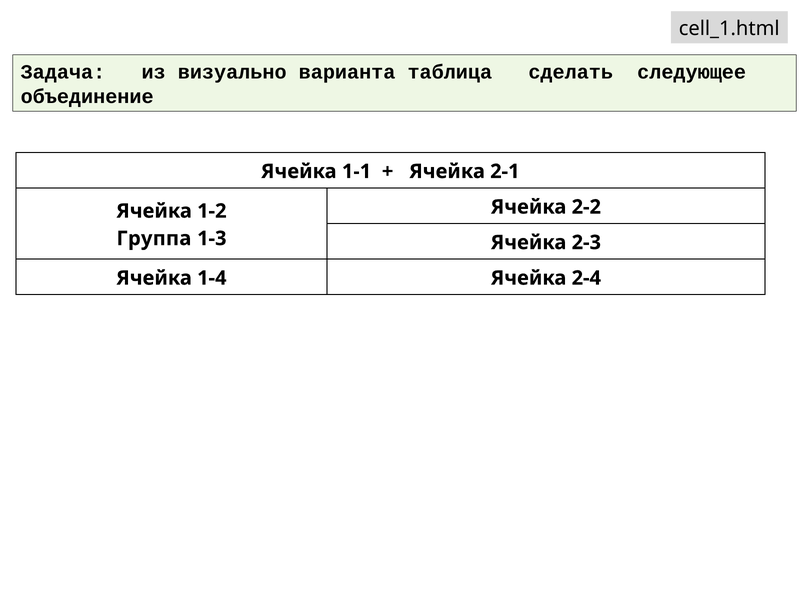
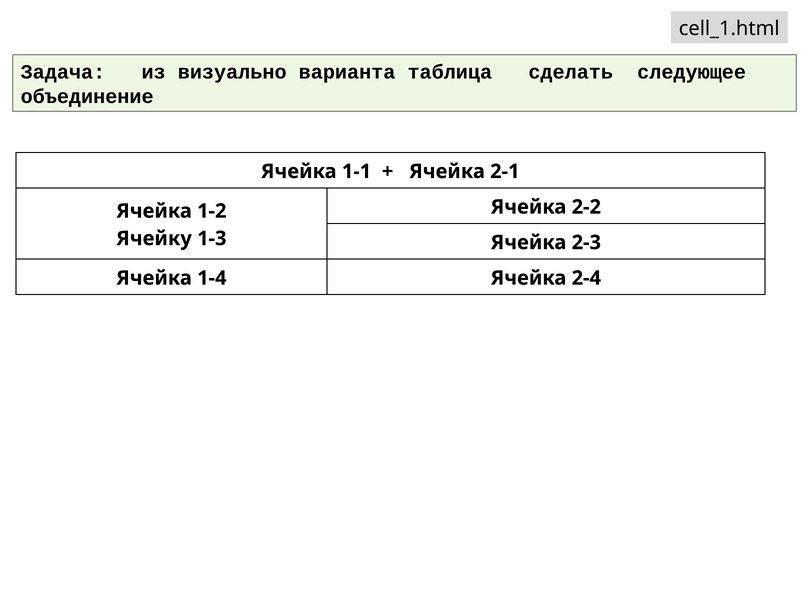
Группа: Группа -> Ячейку
